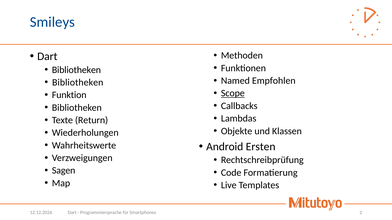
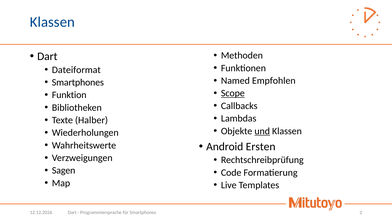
Smileys at (52, 22): Smileys -> Klassen
Bibliotheken at (76, 70): Bibliotheken -> Dateiformat
Bibliotheken at (78, 83): Bibliotheken -> Smartphones
Return: Return -> Halber
und underline: none -> present
